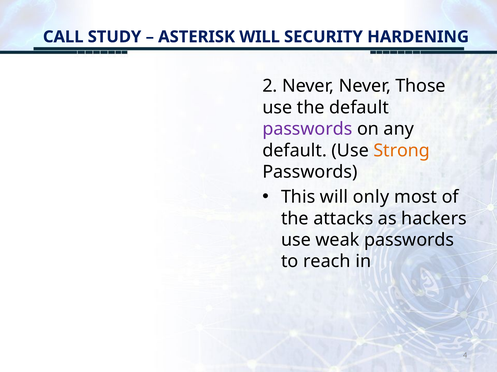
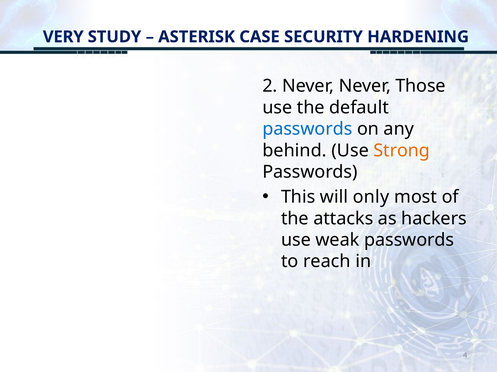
CALL: CALL -> VERY
ASTERISK WILL: WILL -> CASE
passwords at (307, 129) colour: purple -> blue
default at (295, 151): default -> behind
